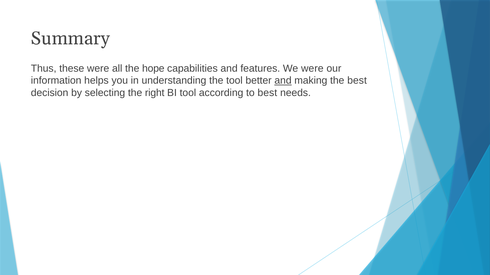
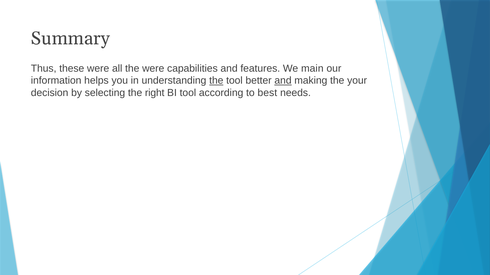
the hope: hope -> were
We were: were -> main
the at (216, 81) underline: none -> present
the best: best -> your
